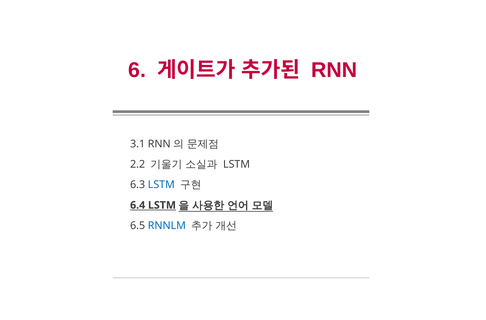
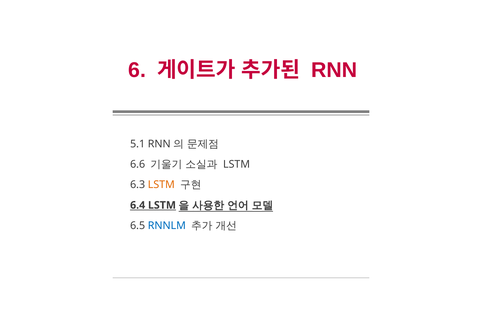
3.1: 3.1 -> 5.1
2.2: 2.2 -> 6.6
LSTM at (161, 184) colour: blue -> orange
